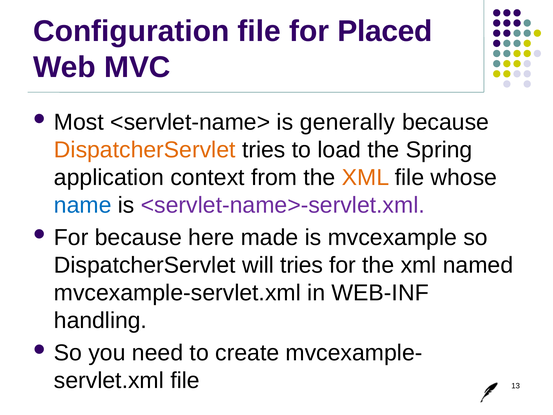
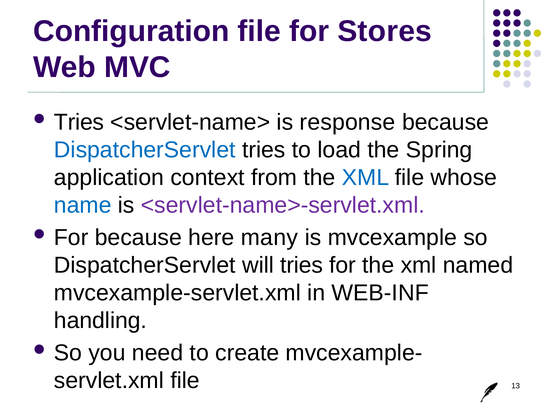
Placed: Placed -> Stores
Most at (79, 122): Most -> Tries
generally: generally -> response
DispatcherServlet at (145, 150) colour: orange -> blue
XML at (365, 177) colour: orange -> blue
made: made -> many
